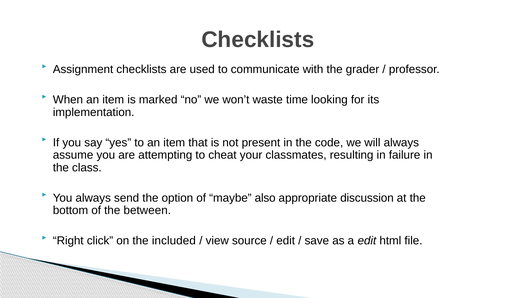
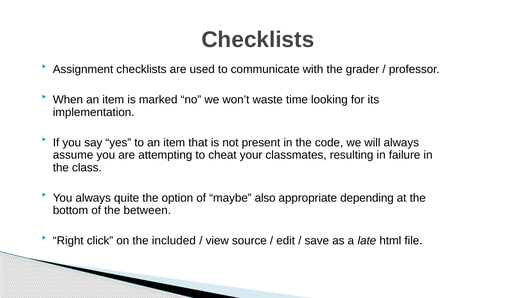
send: send -> quite
discussion: discussion -> depending
a edit: edit -> late
